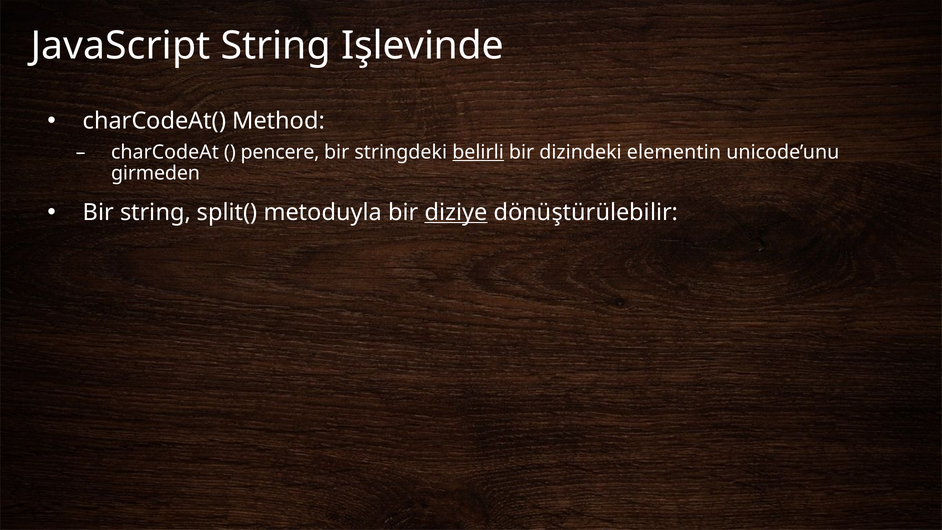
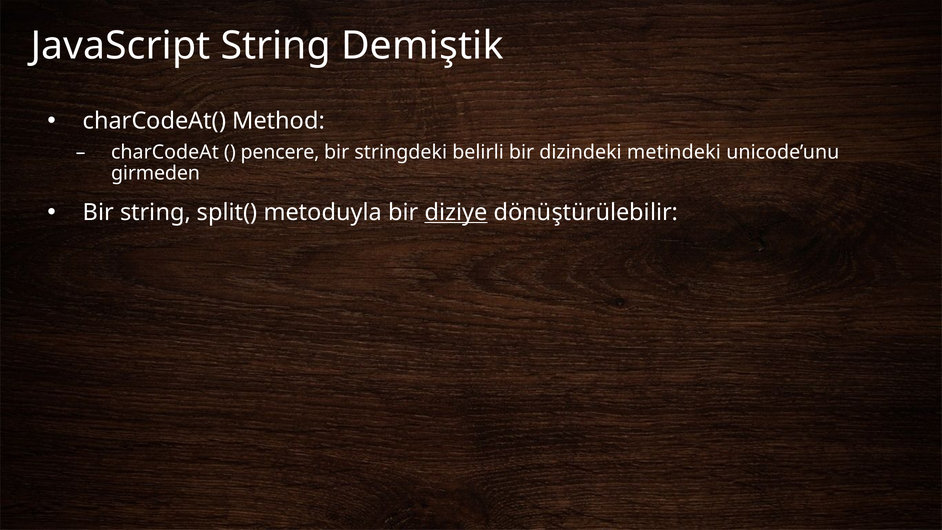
Işlevinde: Işlevinde -> Demiştik
belirli underline: present -> none
elementin: elementin -> metindeki
